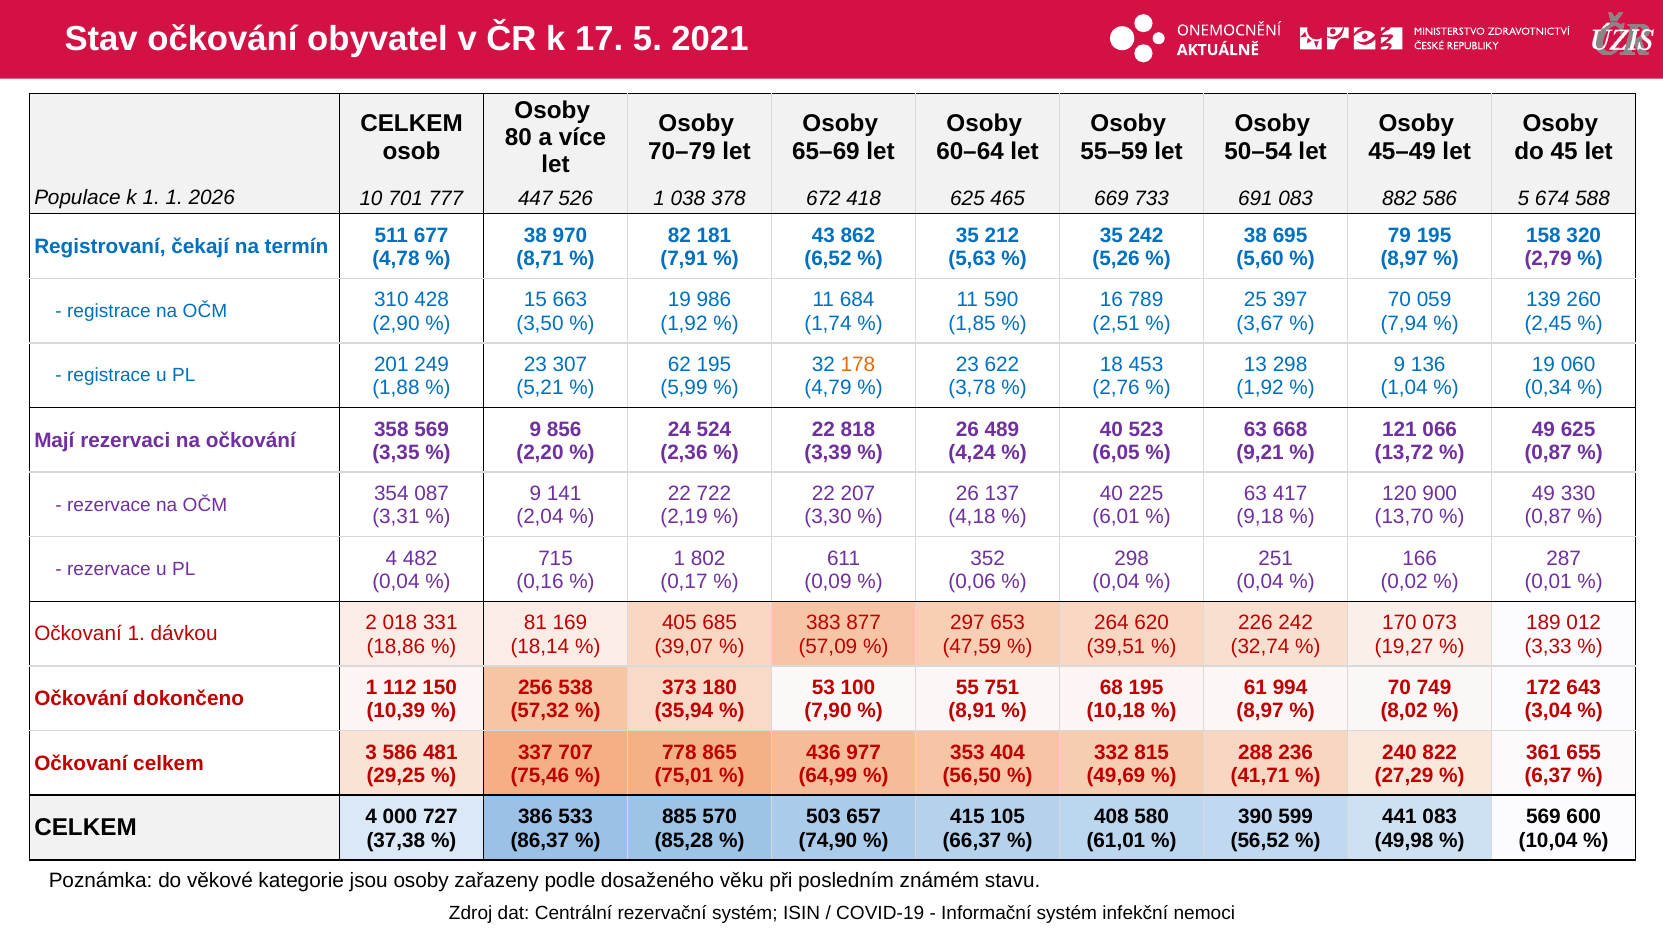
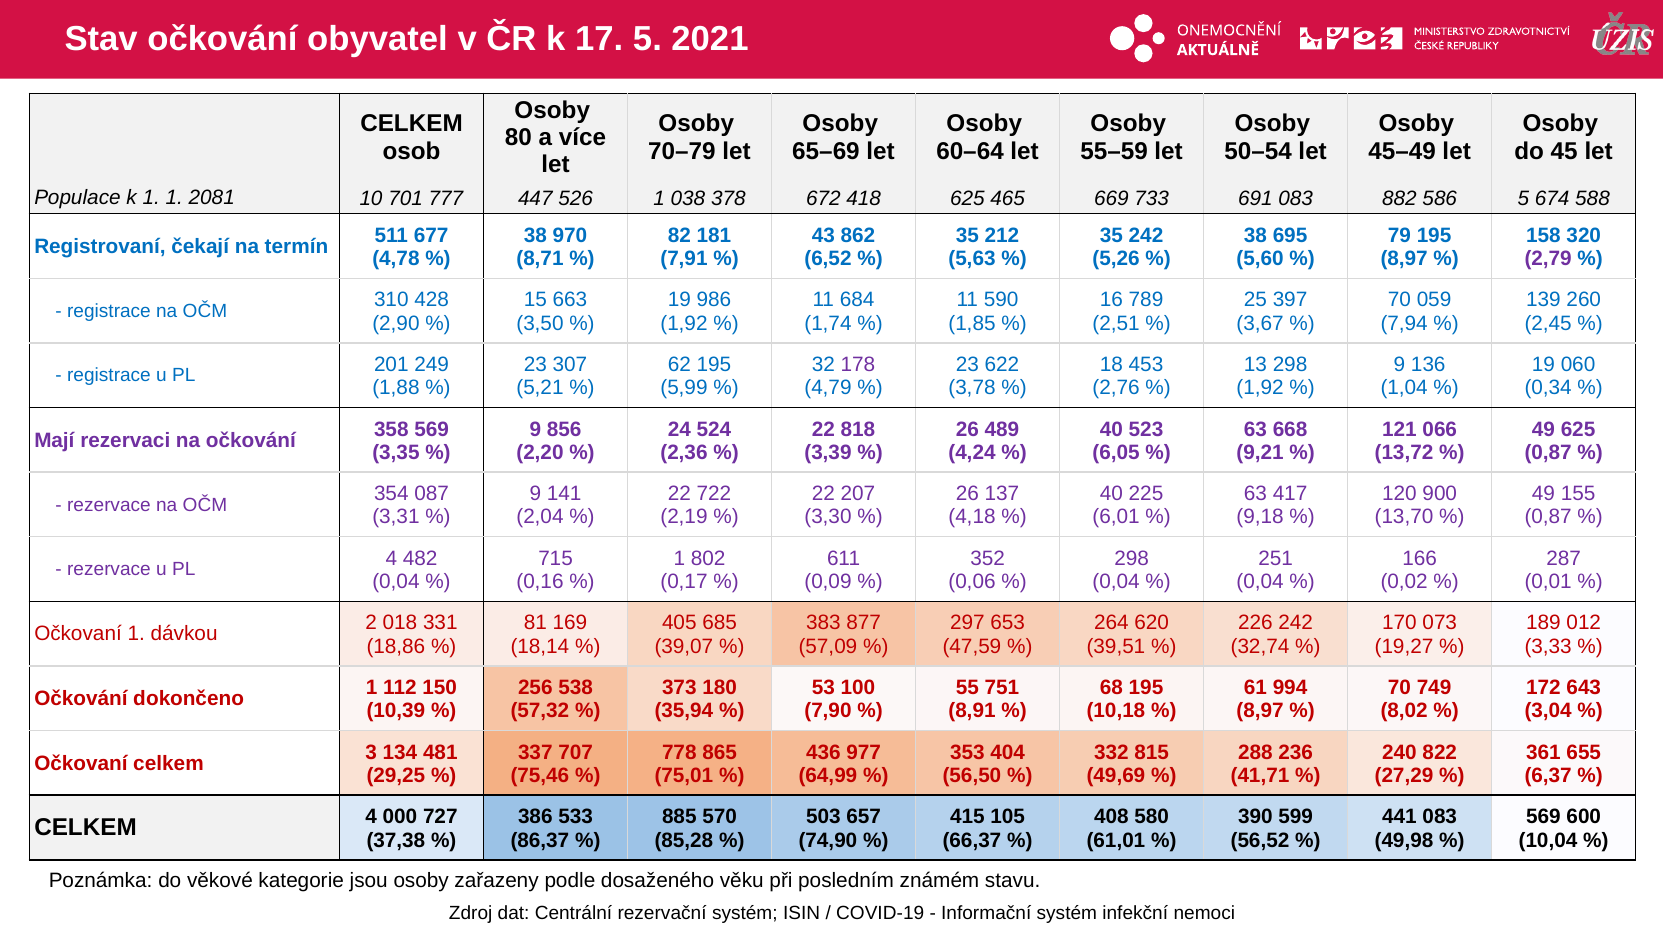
2026: 2026 -> 2081
178 colour: orange -> purple
330: 330 -> 155
3 586: 586 -> 134
